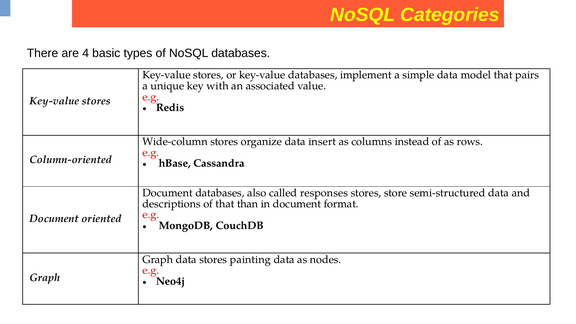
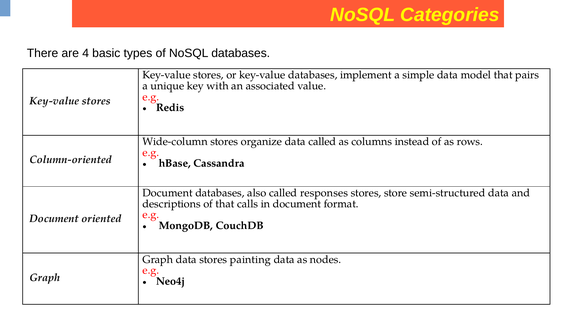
data insert: insert -> called
than: than -> calls
